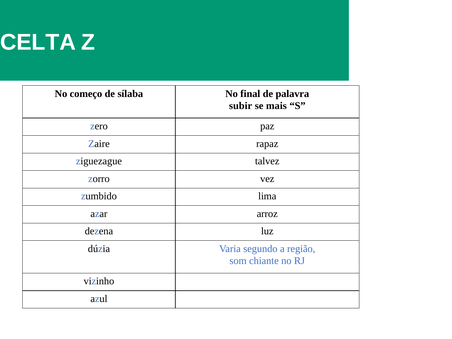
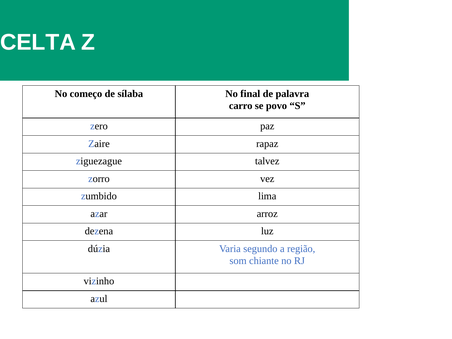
subir: subir -> carro
mais: mais -> povo
